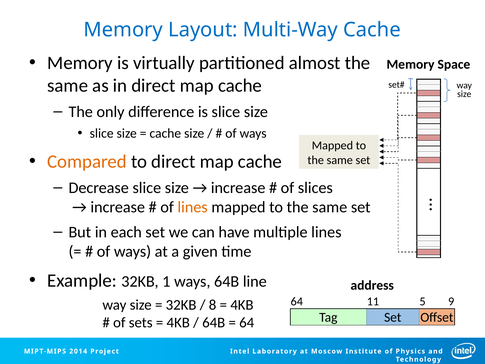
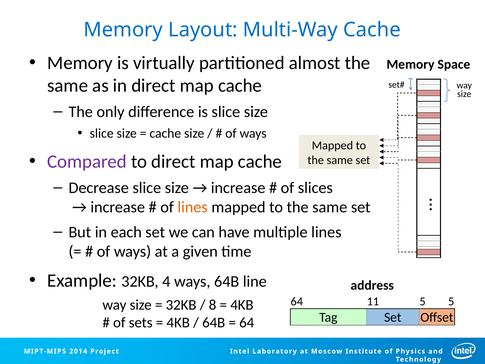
Compared colour: orange -> purple
1: 1 -> 4
5 9: 9 -> 5
